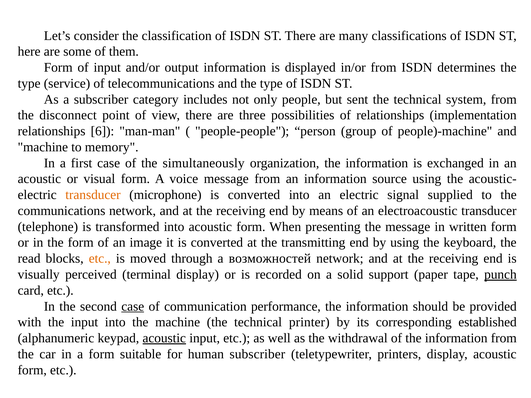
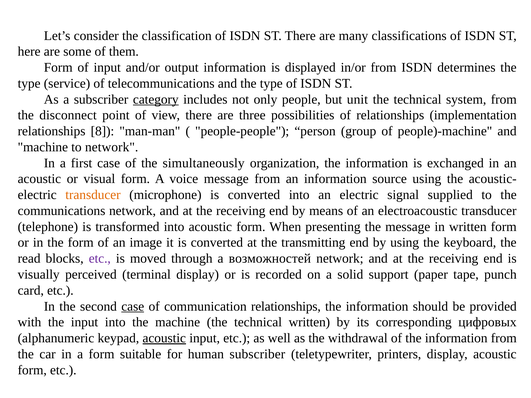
category underline: none -> present
sent: sent -> unit
6: 6 -> 8
to memory: memory -> network
etc at (100, 259) colour: orange -> purple
punch underline: present -> none
communication performance: performance -> relationships
technical printer: printer -> written
established: established -> цифровых
